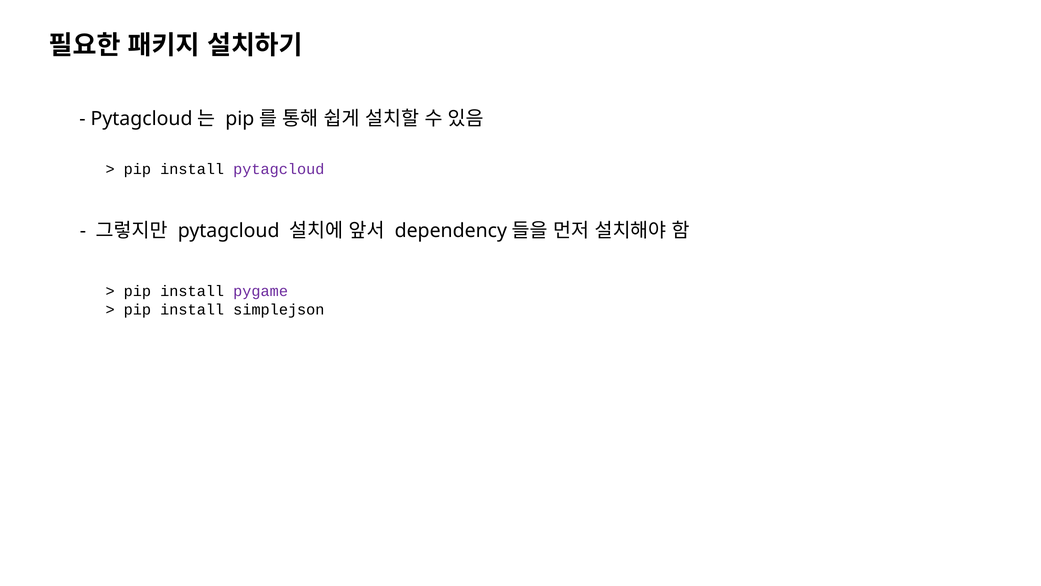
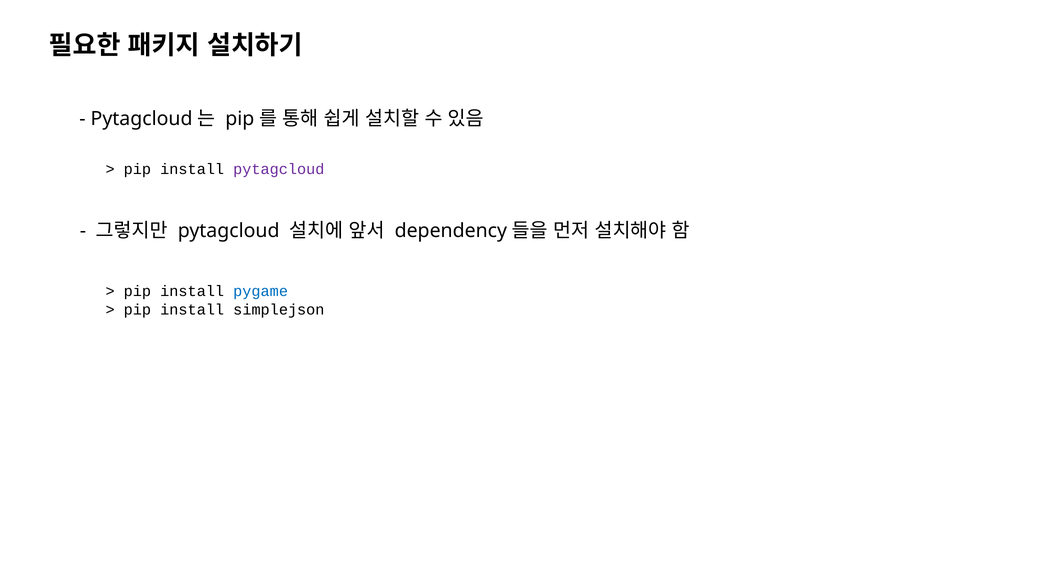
pygame colour: purple -> blue
